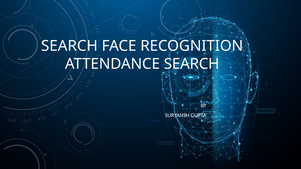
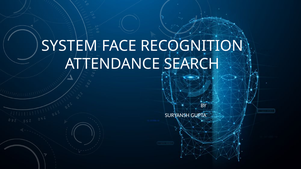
SEARCH at (69, 46): SEARCH -> SYSTEM
